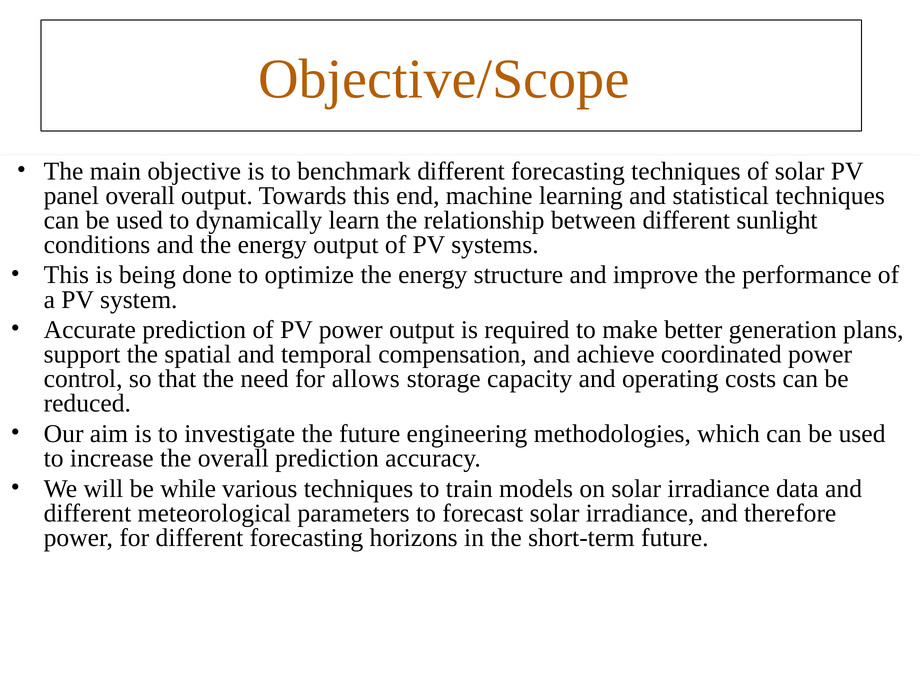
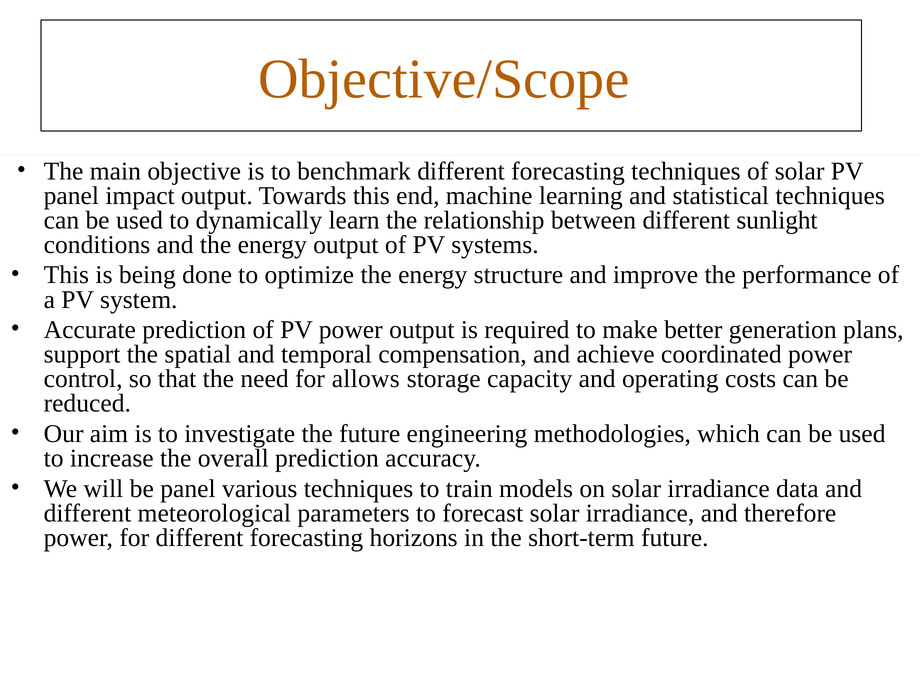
panel overall: overall -> impact
be while: while -> panel
